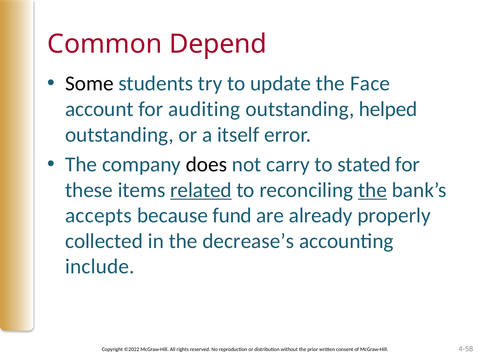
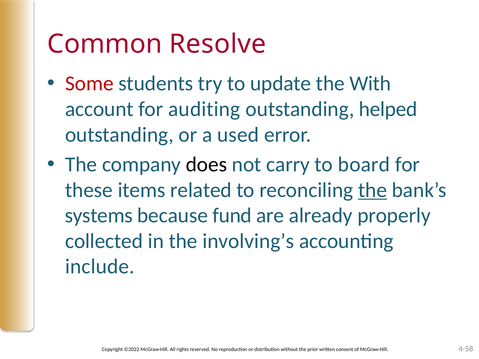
Depend: Depend -> Resolve
Some colour: black -> red
Face: Face -> With
itself: itself -> used
stated: stated -> board
related underline: present -> none
accepts: accepts -> systems
decrease’s: decrease’s -> involving’s
